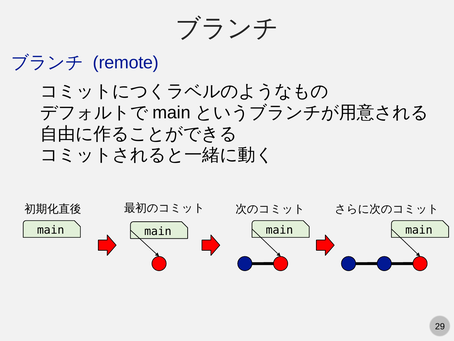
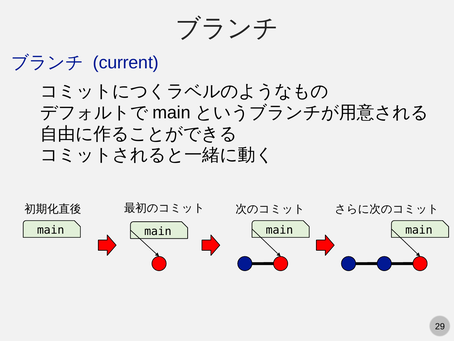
remote: remote -> current
